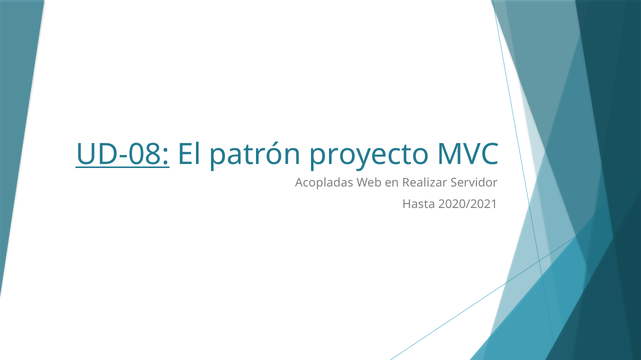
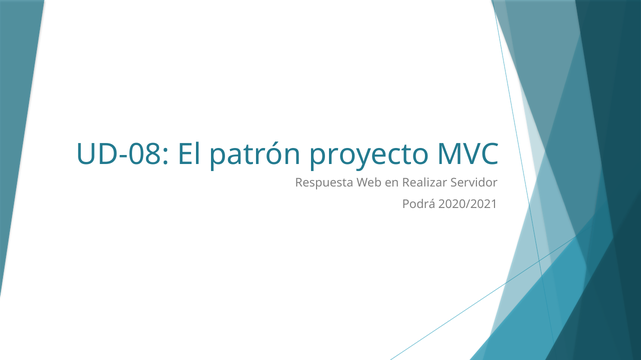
UD-08 underline: present -> none
Acopladas: Acopladas -> Respuesta
Hasta: Hasta -> Podrá
